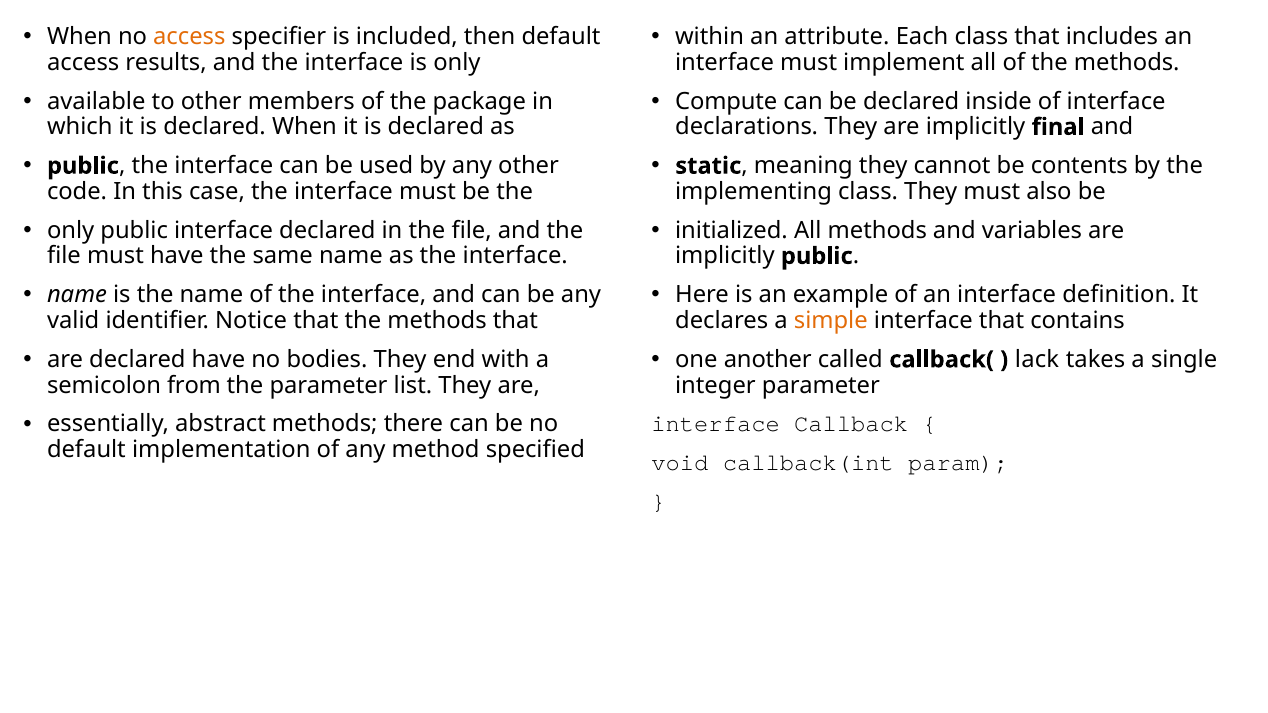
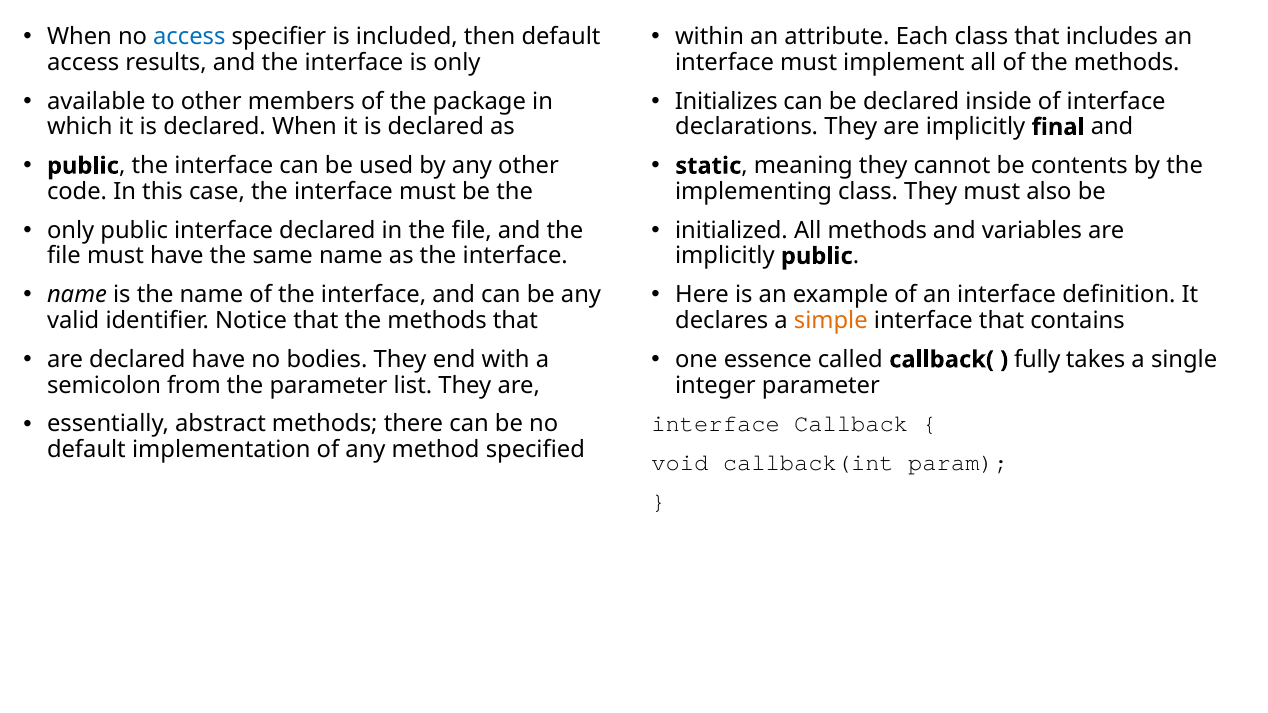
access at (189, 37) colour: orange -> blue
Compute: Compute -> Initializes
another: another -> essence
lack: lack -> fully
